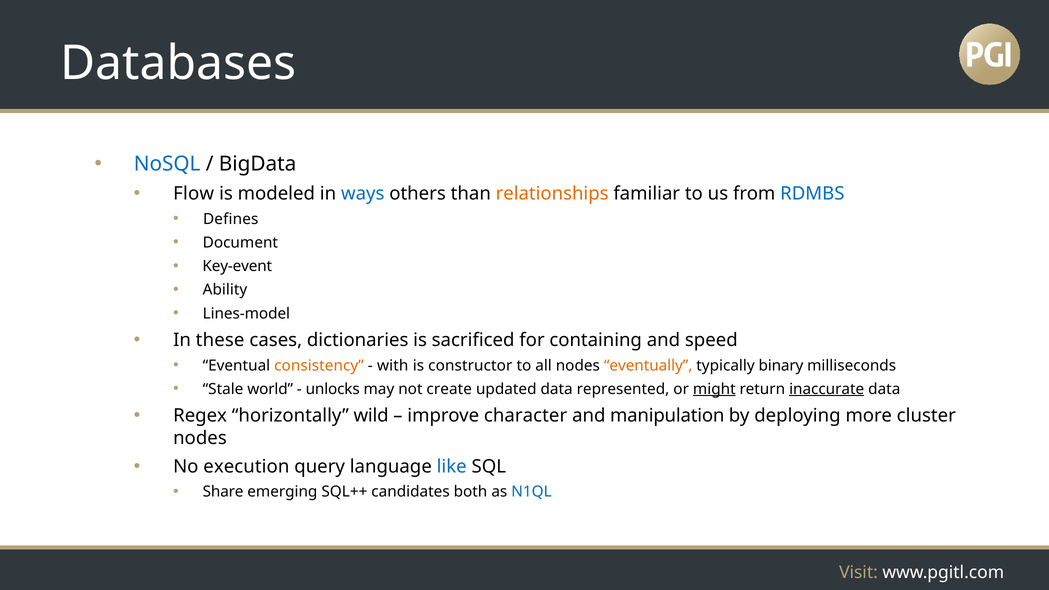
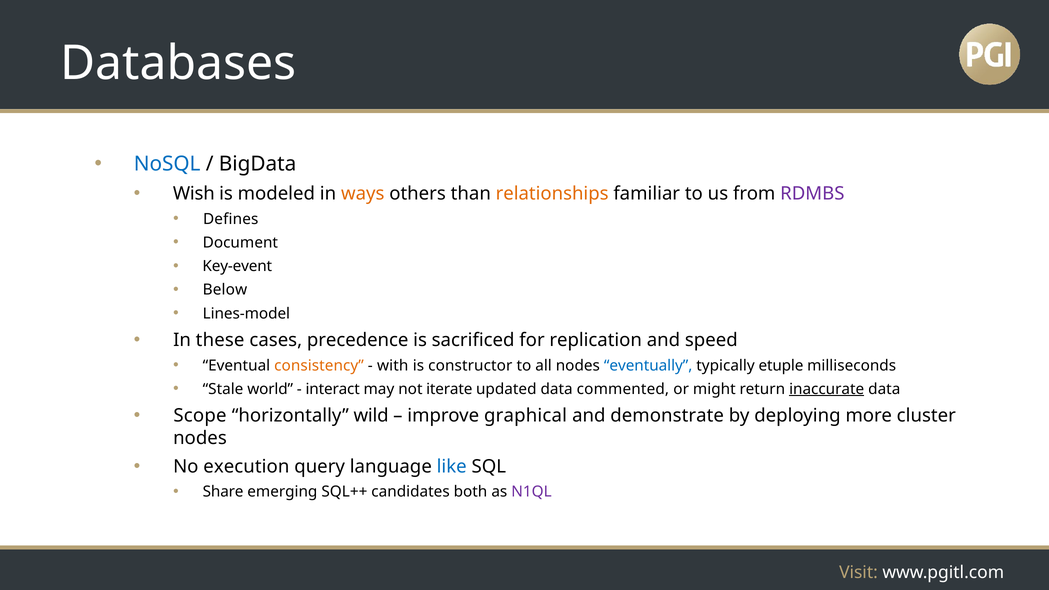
Flow: Flow -> Wish
ways colour: blue -> orange
RDMBS colour: blue -> purple
Ability: Ability -> Below
dictionaries: dictionaries -> precedence
containing: containing -> replication
eventually colour: orange -> blue
binary: binary -> etuple
unlocks: unlocks -> interact
create: create -> iterate
represented: represented -> commented
might underline: present -> none
Regex: Regex -> Scope
character: character -> graphical
manipulation: manipulation -> demonstrate
N1QL colour: blue -> purple
